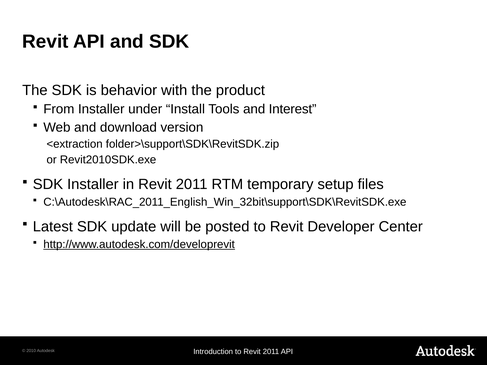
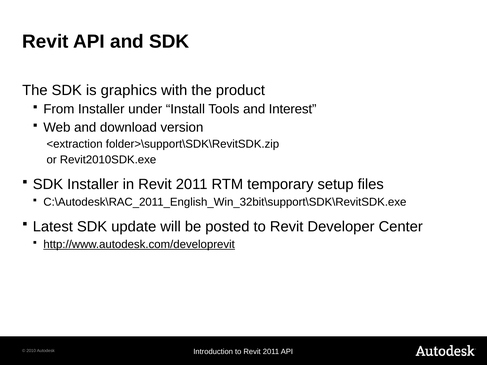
behavior: behavior -> graphics
